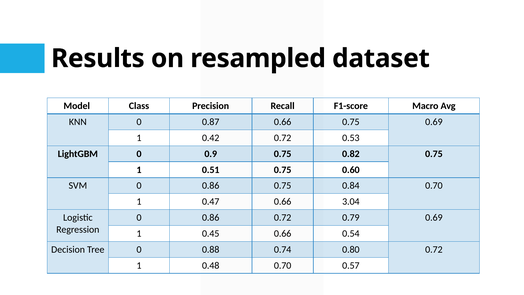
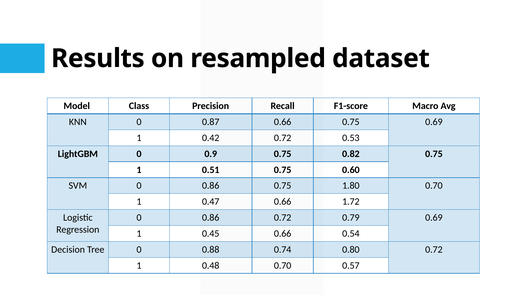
0.84: 0.84 -> 1.80
3.04: 3.04 -> 1.72
